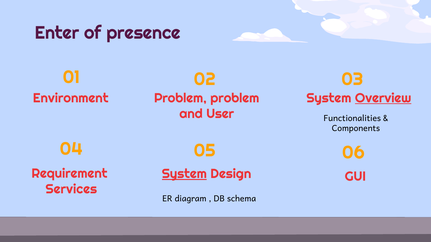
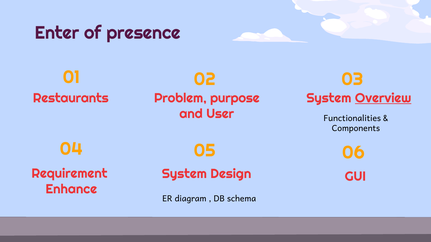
Problem problem: problem -> purpose
Environment: Environment -> Restaurants
System at (184, 174) underline: present -> none
Services: Services -> Enhance
